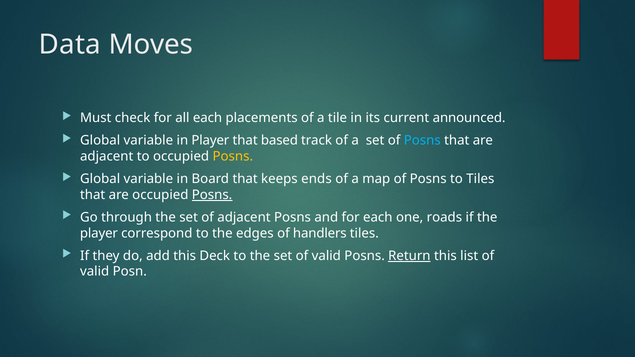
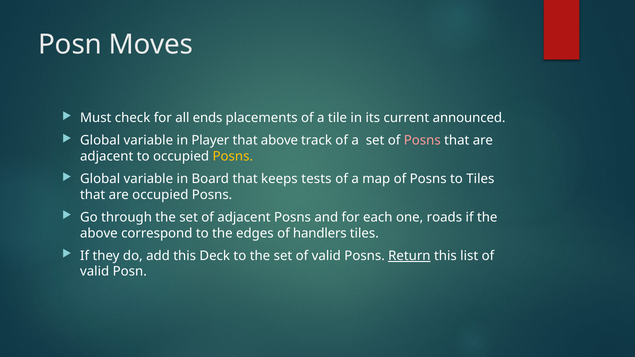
Data at (70, 45): Data -> Posn
all each: each -> ends
that based: based -> above
Posns at (422, 141) colour: light blue -> pink
ends: ends -> tests
Posns at (212, 195) underline: present -> none
player at (99, 233): player -> above
